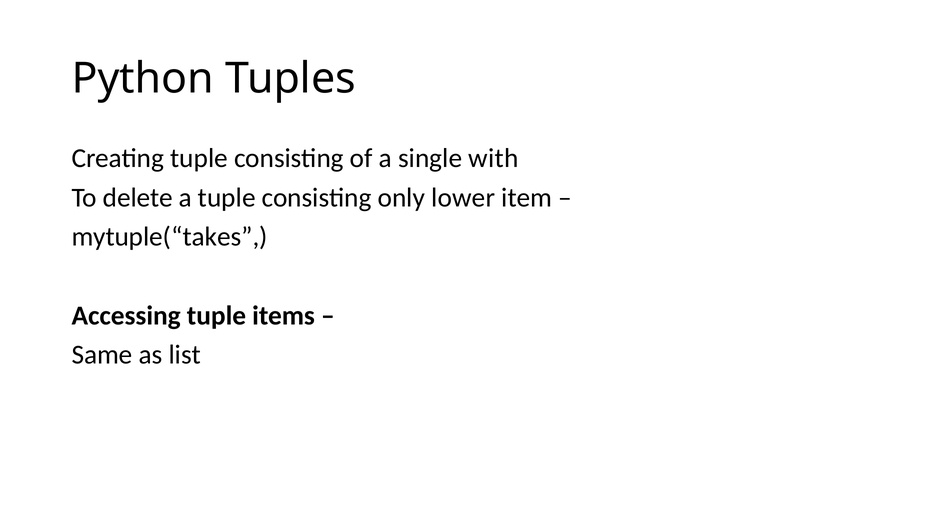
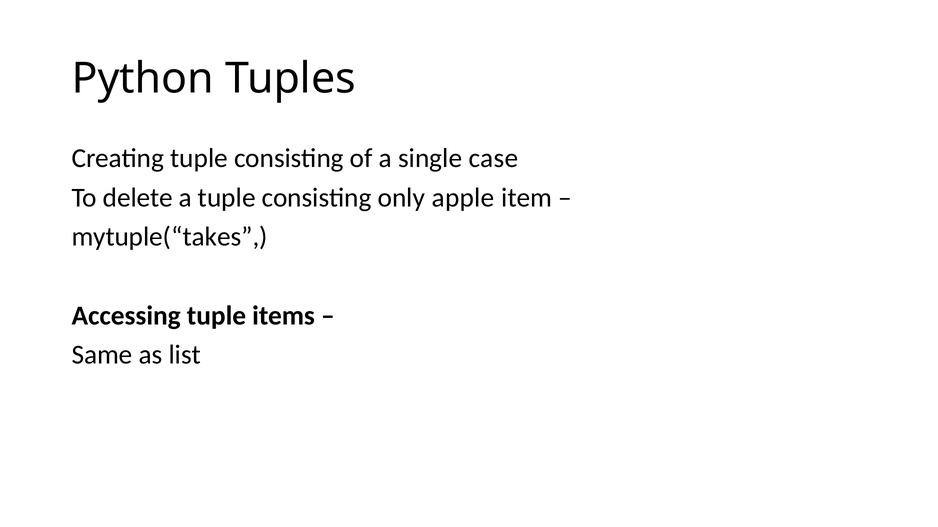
with: with -> case
lower: lower -> apple
